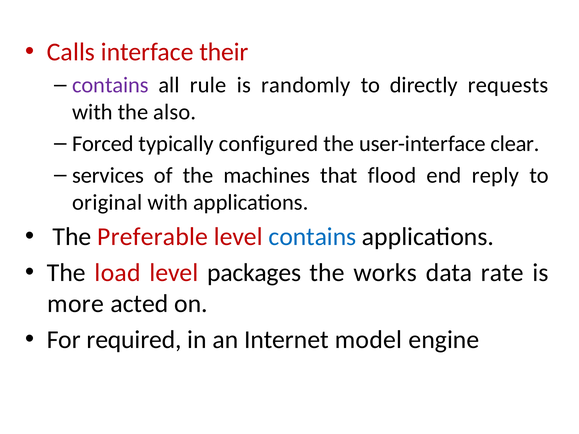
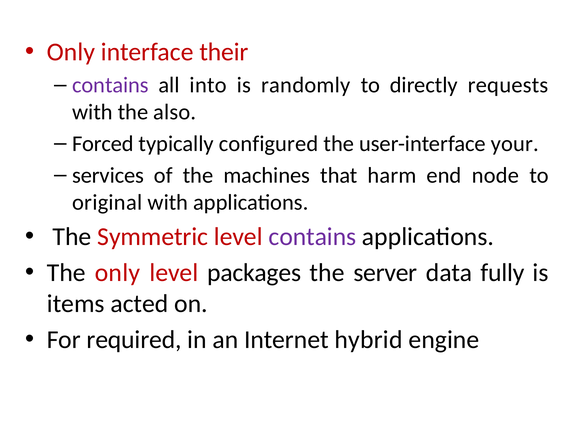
Calls at (71, 52): Calls -> Only
rule: rule -> into
clear: clear -> your
flood: flood -> harm
reply: reply -> node
Preferable: Preferable -> Symmetric
contains at (312, 237) colour: blue -> purple
The load: load -> only
works: works -> server
rate: rate -> fully
more: more -> items
model: model -> hybrid
